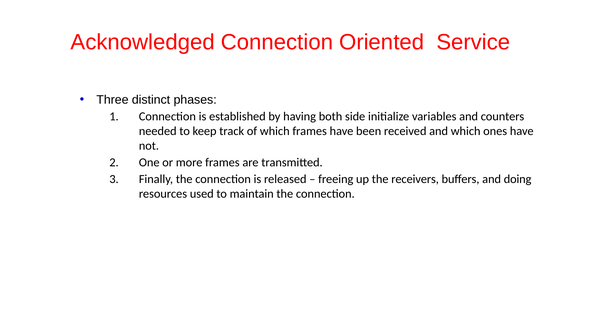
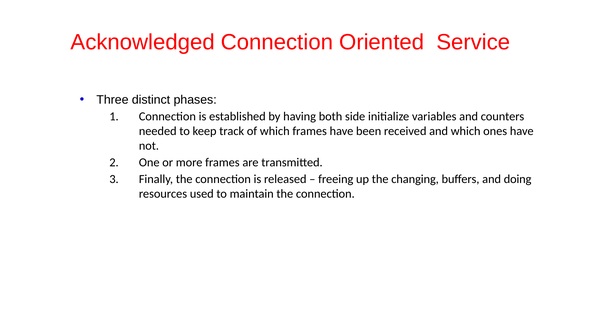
receivers: receivers -> changing
